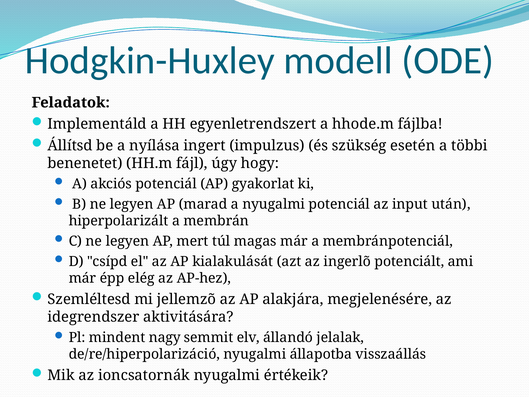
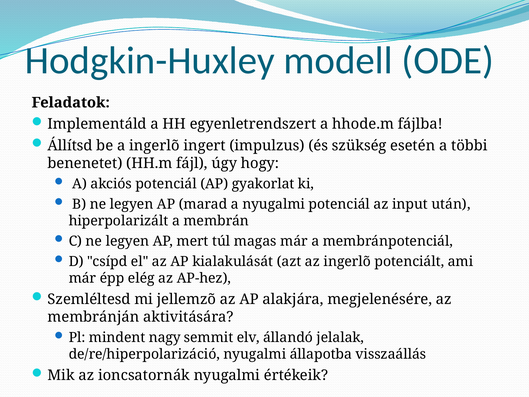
a nyílása: nyílása -> ingerlõ
idegrendszer: idegrendszer -> membránján
